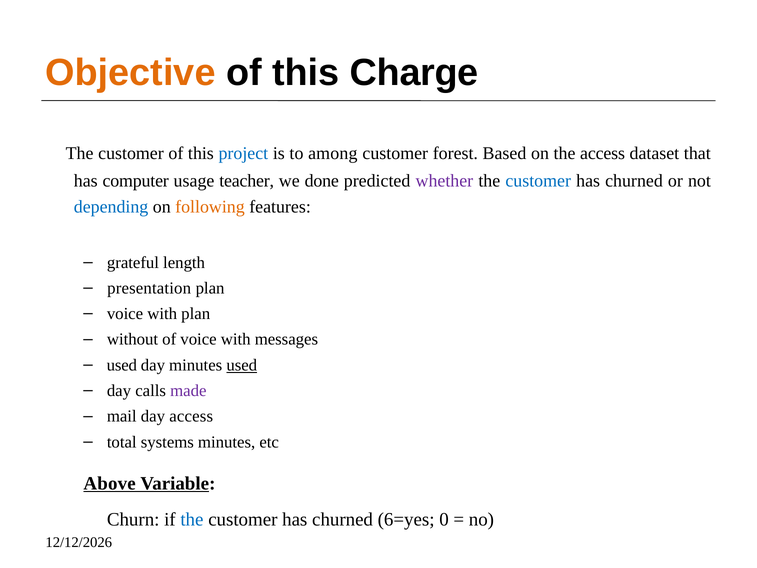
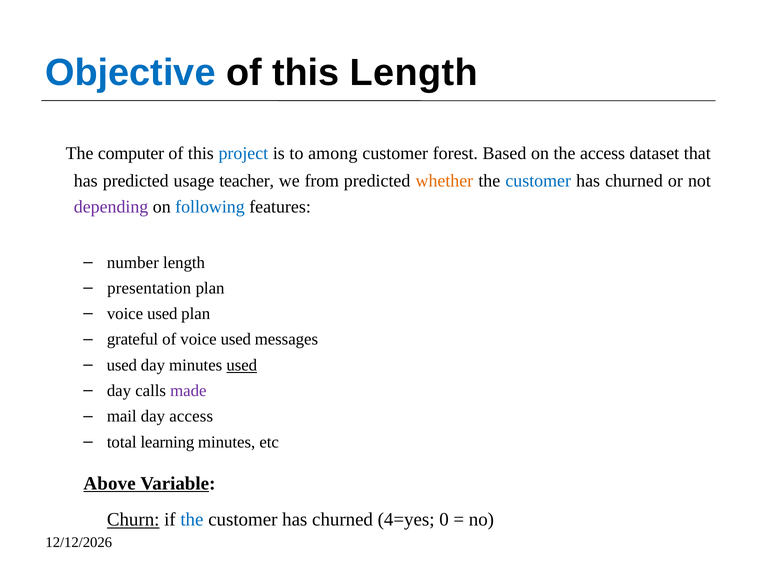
Objective colour: orange -> blue
this Charge: Charge -> Length
customer at (131, 153): customer -> computer
has computer: computer -> predicted
done: done -> from
whether colour: purple -> orange
depending colour: blue -> purple
following colour: orange -> blue
grateful: grateful -> number
with at (162, 314): with -> used
without: without -> grateful
of voice with: with -> used
systems: systems -> learning
Churn underline: none -> present
6=yes: 6=yes -> 4=yes
